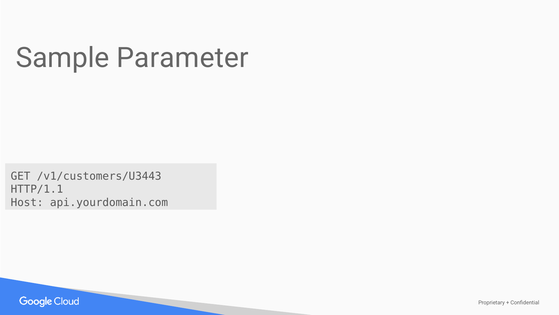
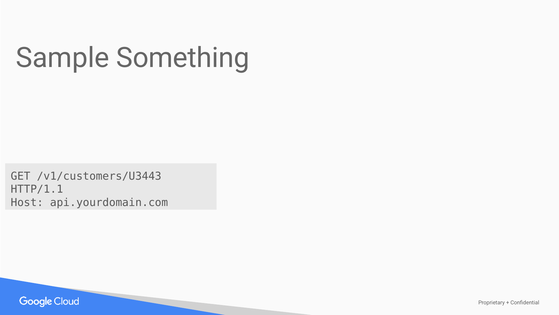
Parameter: Parameter -> Something
